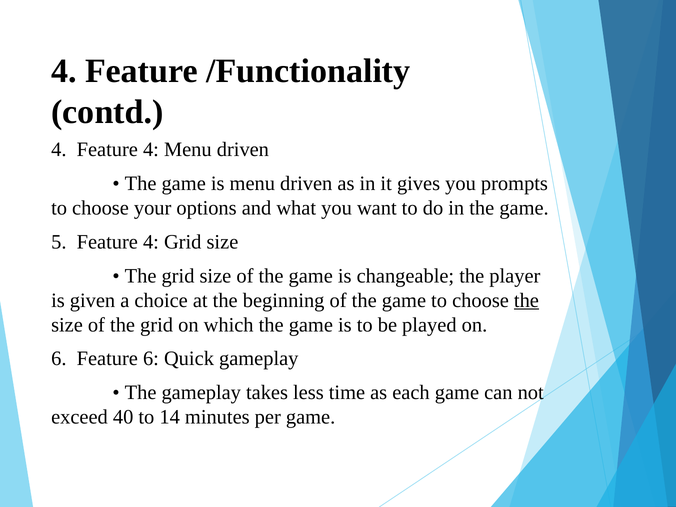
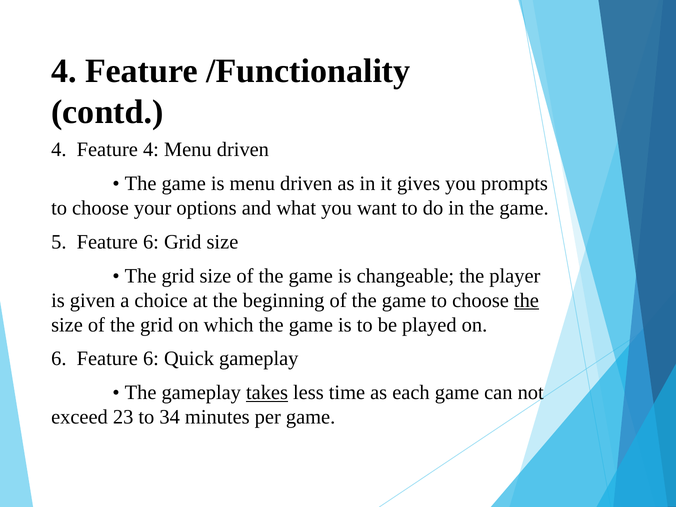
5 Feature 4: 4 -> 6
takes underline: none -> present
40: 40 -> 23
14: 14 -> 34
